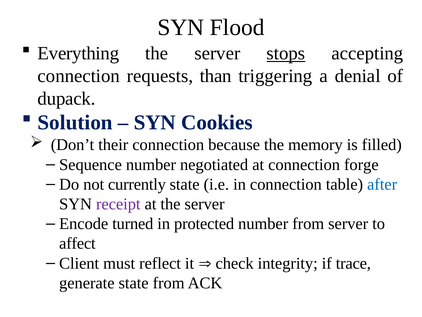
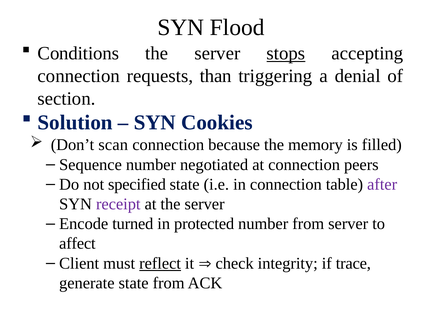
Everything: Everything -> Conditions
dupack: dupack -> section
their: their -> scan
forge: forge -> peers
currently: currently -> specified
after colour: blue -> purple
reflect underline: none -> present
